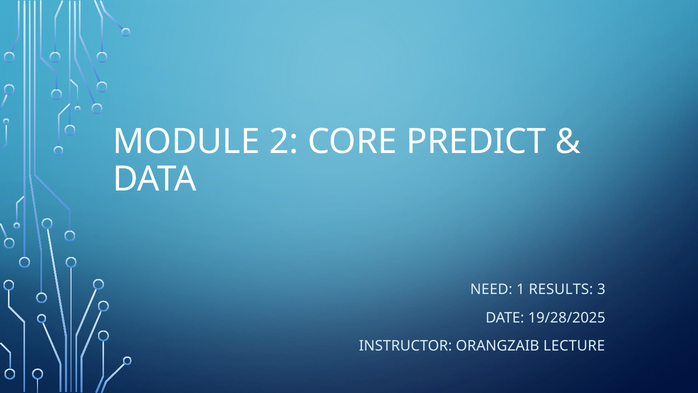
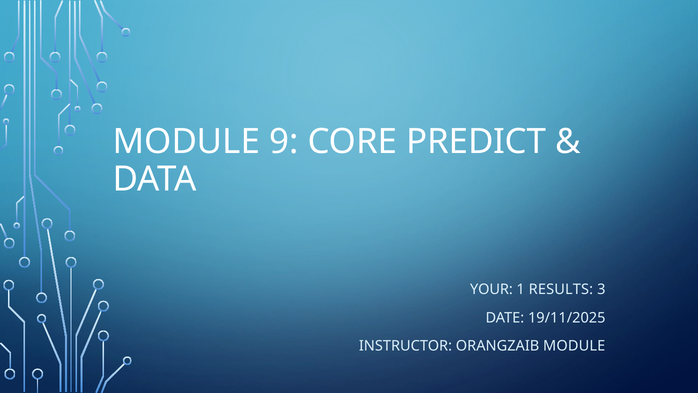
2: 2 -> 9
NEED: NEED -> YOUR
19/28/2025: 19/28/2025 -> 19/11/2025
ORANGZAIB LECTURE: LECTURE -> MODULE
